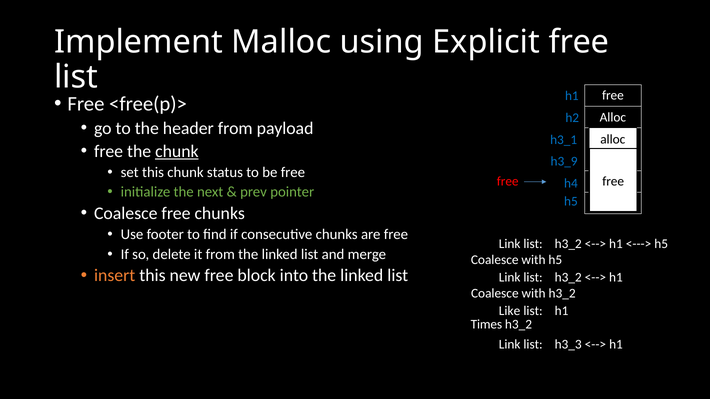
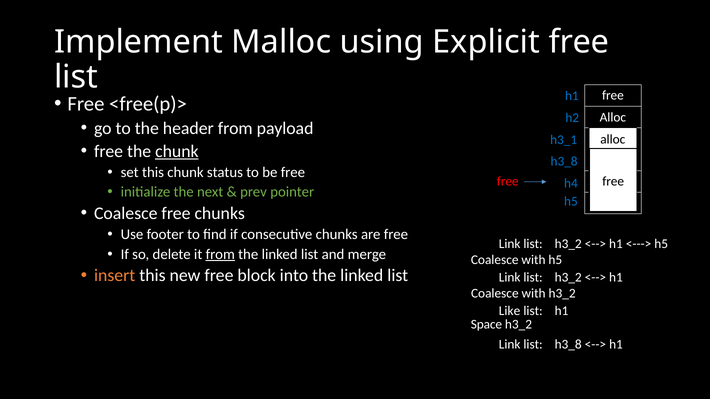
h3_9 at (564, 161): h3_9 -> h3_8
from at (220, 255) underline: none -> present
Times: Times -> Space
list h3_3: h3_3 -> h3_8
